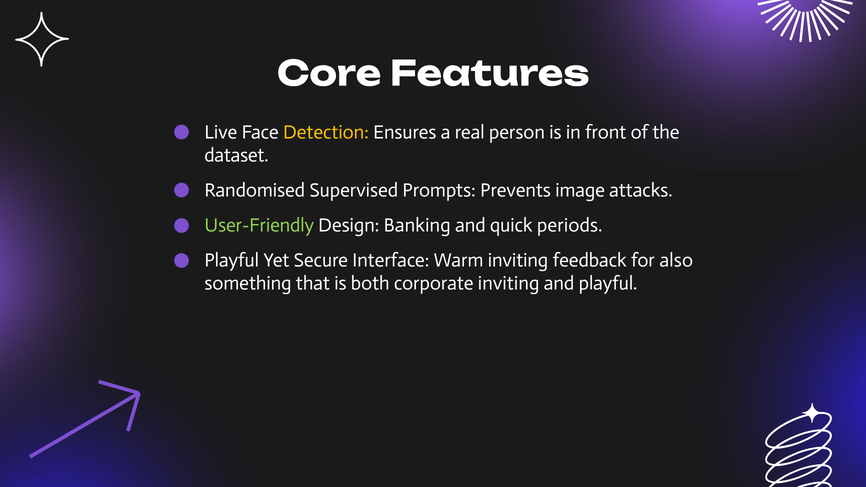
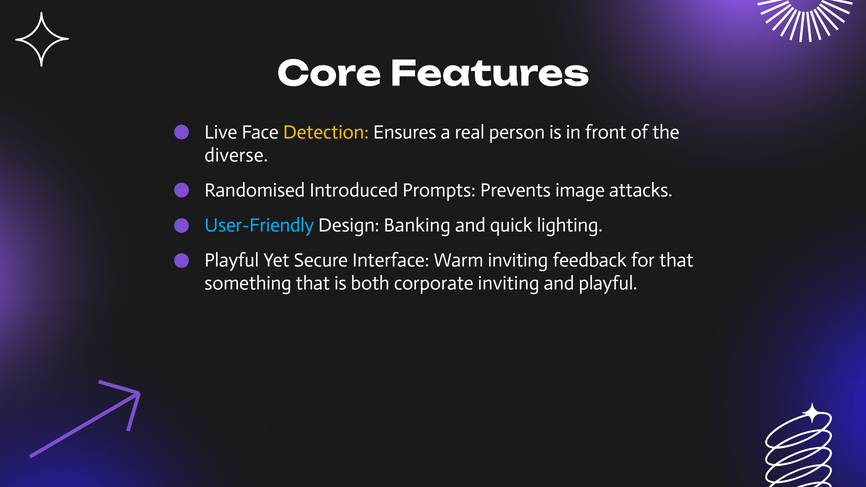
dataset: dataset -> diverse
Supervised: Supervised -> Introduced
User-Friendly colour: light green -> light blue
periods: periods -> lighting
for also: also -> that
